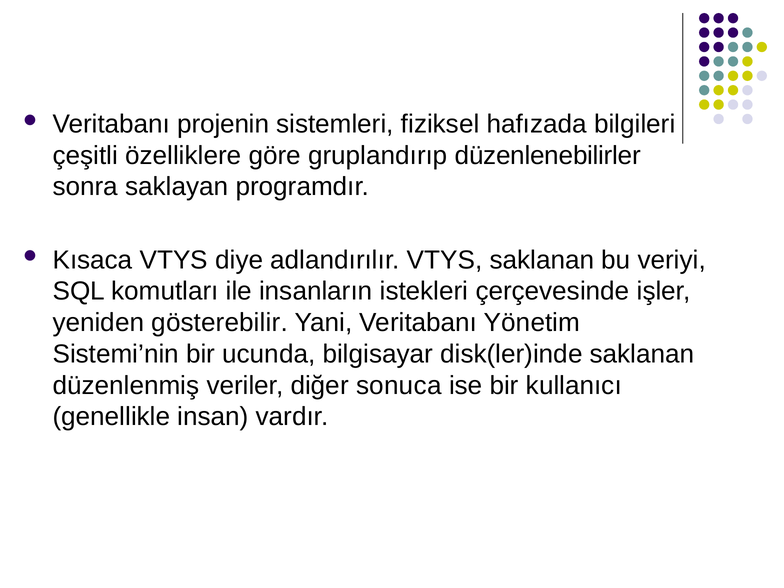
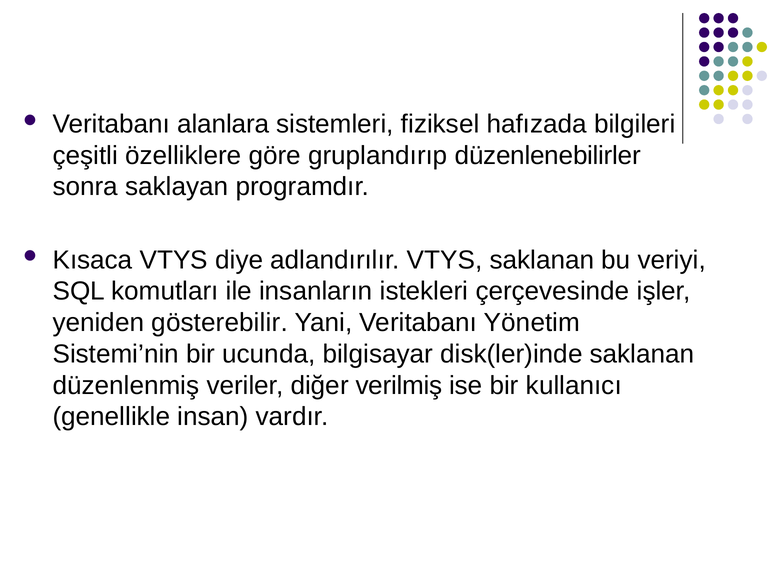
projenin: projenin -> alanlara
sonuca: sonuca -> verilmiş
